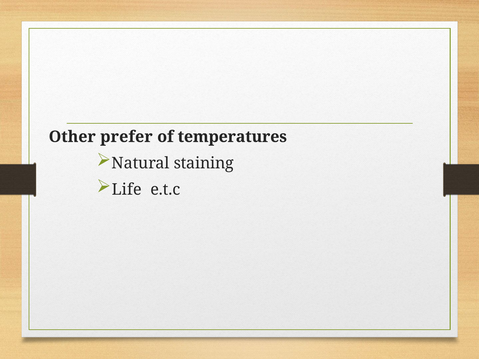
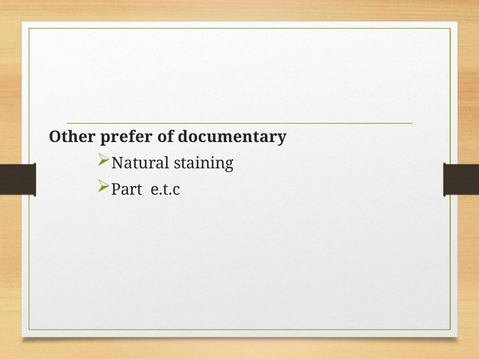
temperatures: temperatures -> documentary
Life: Life -> Part
